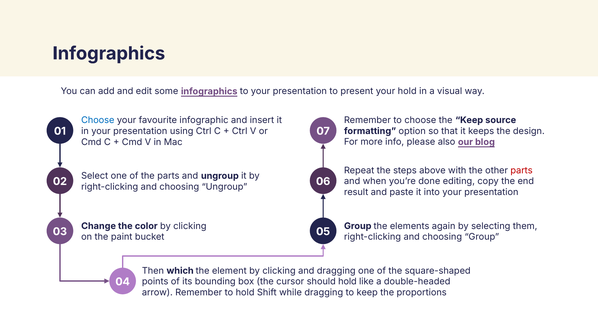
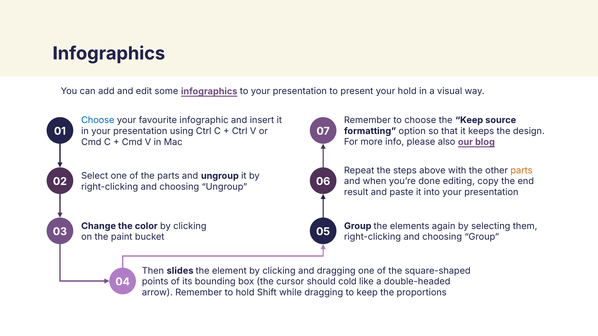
parts at (522, 171) colour: red -> orange
which: which -> slides
should hold: hold -> cold
